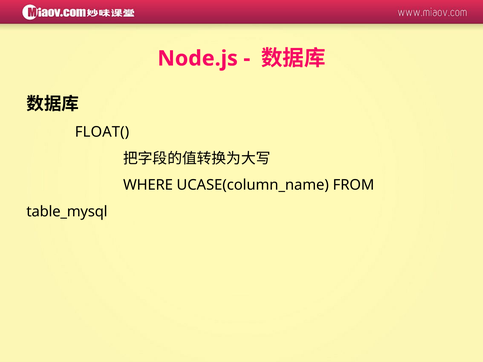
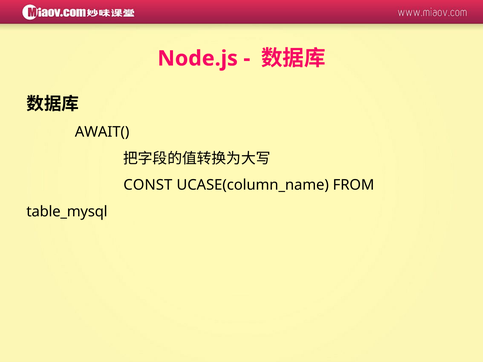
FLOAT(: FLOAT( -> AWAIT(
WHERE: WHERE -> CONST
